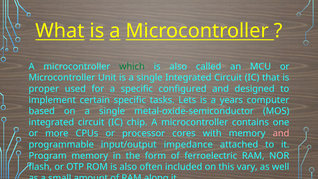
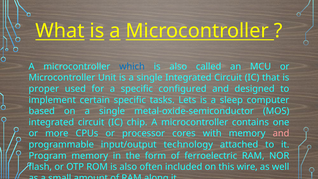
which colour: green -> blue
years: years -> sleep
impedance: impedance -> technology
vary: vary -> wire
